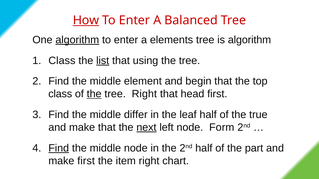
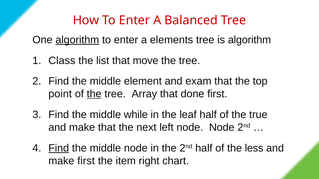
How underline: present -> none
list underline: present -> none
using: using -> move
begin: begin -> exam
class at (60, 94): class -> point
tree Right: Right -> Array
head: head -> done
differ: differ -> while
next underline: present -> none
node Form: Form -> Node
part: part -> less
